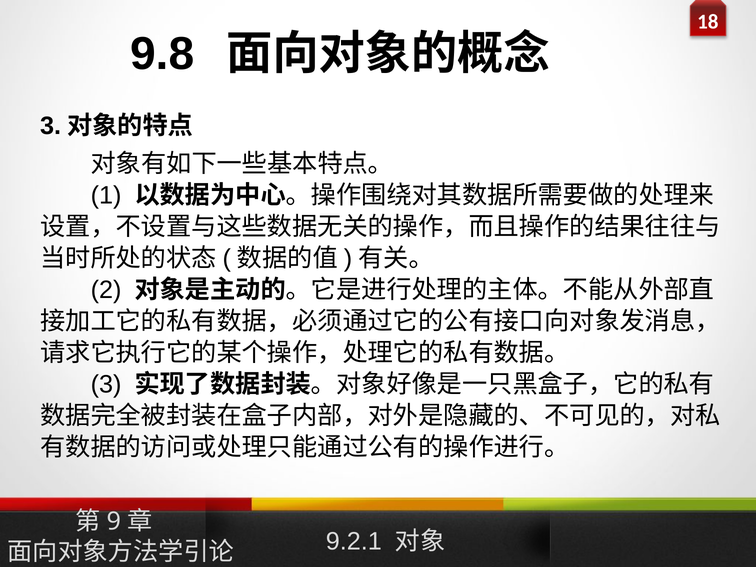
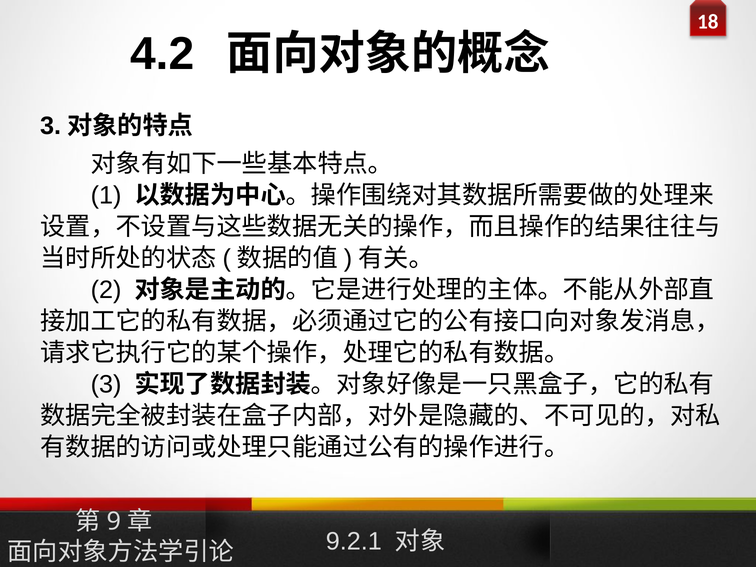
9.8: 9.8 -> 4.2
